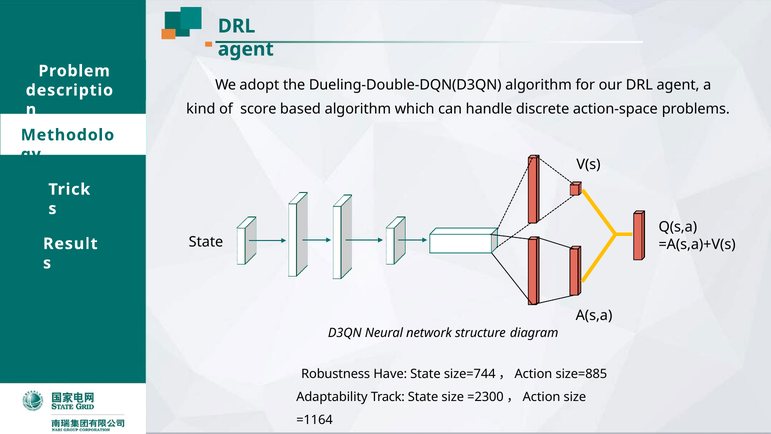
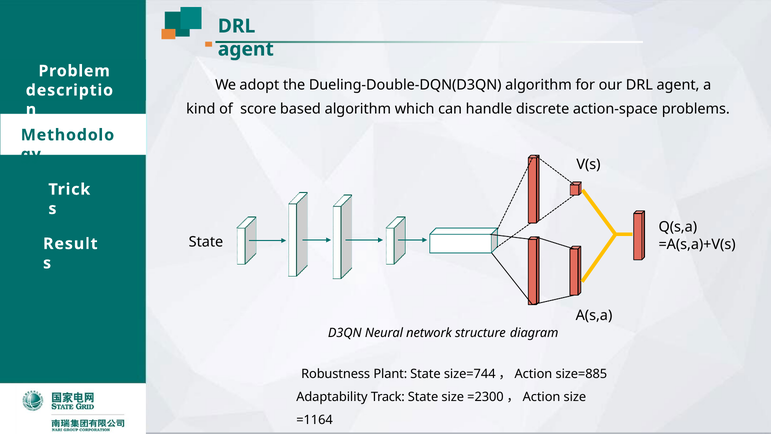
Have: Have -> Plant
